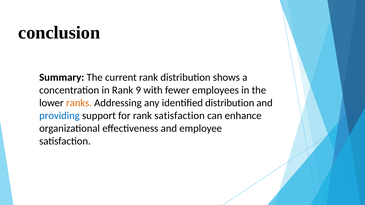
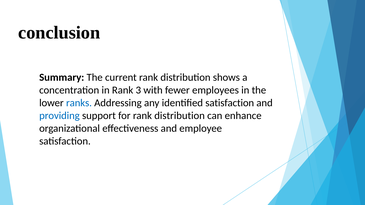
9: 9 -> 3
ranks colour: orange -> blue
identified distribution: distribution -> satisfaction
for rank satisfaction: satisfaction -> distribution
